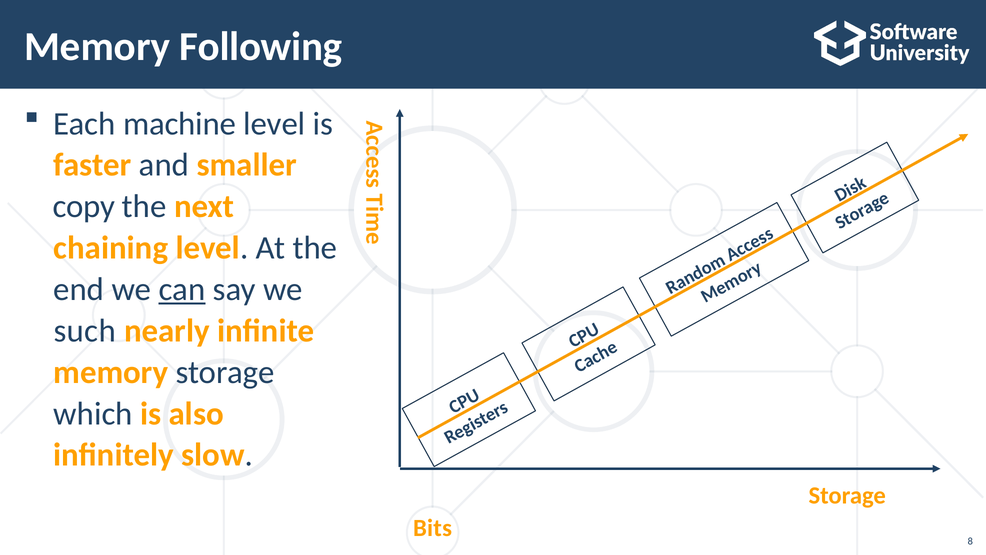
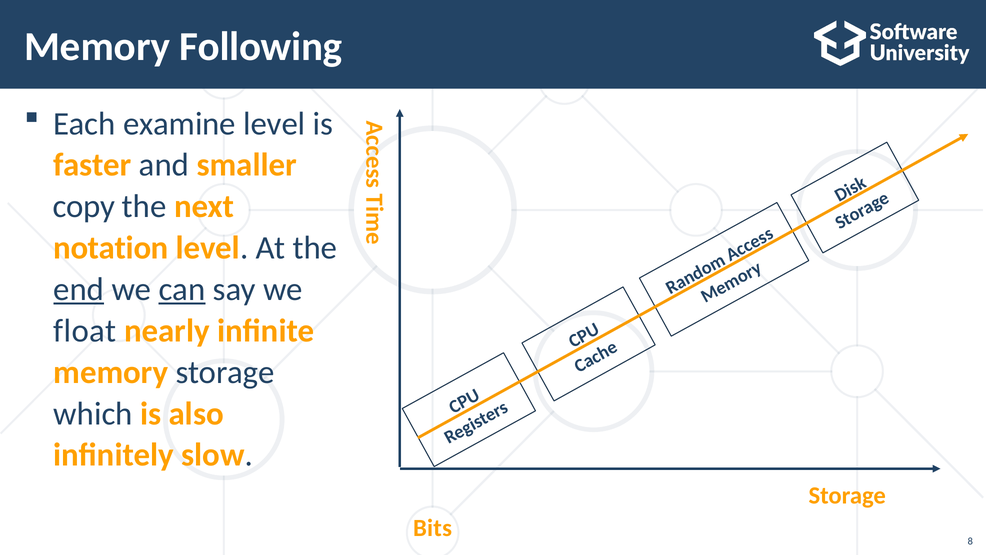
machine: machine -> examine
chaining: chaining -> notation
end underline: none -> present
such: such -> float
